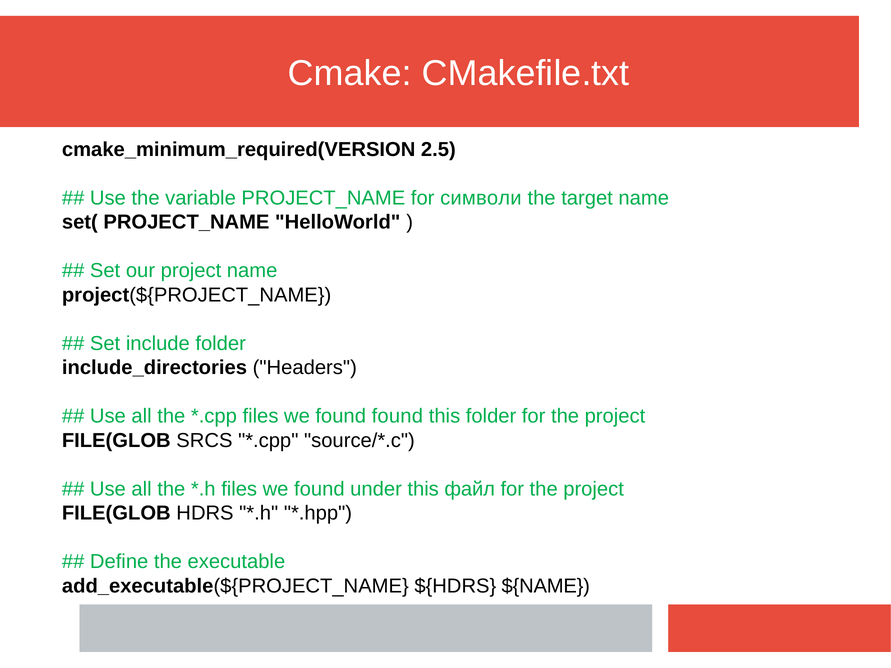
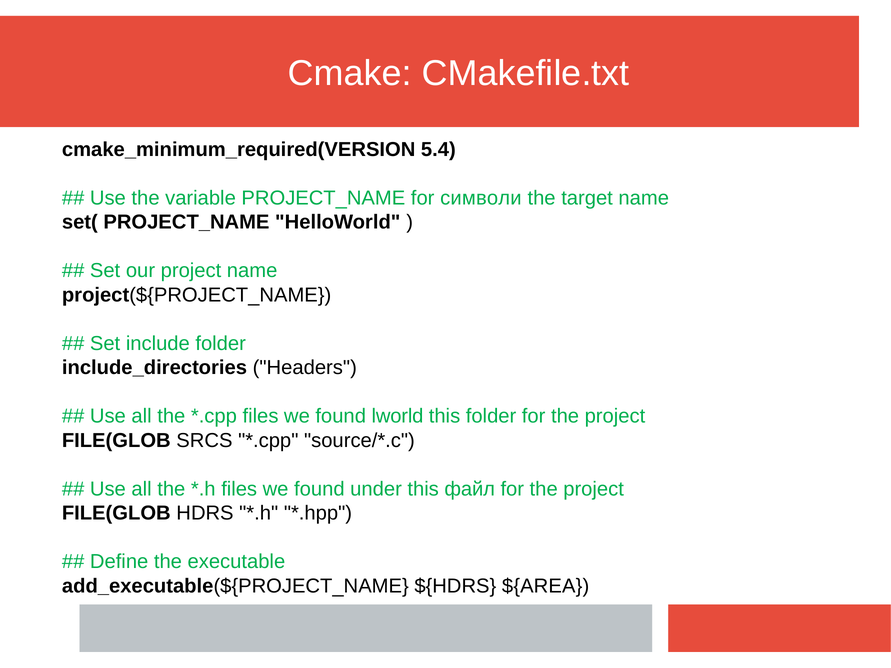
2.5: 2.5 -> 5.4
found found: found -> lworld
${NAME: ${NAME -> ${AREA
